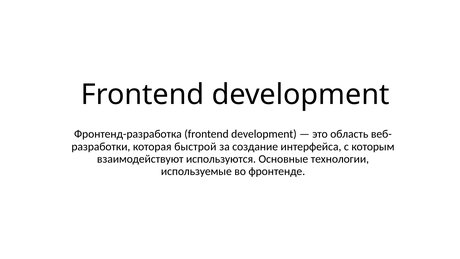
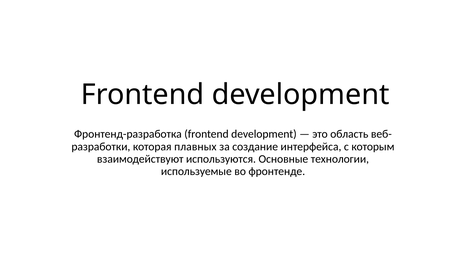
быстрой: быстрой -> плавных
